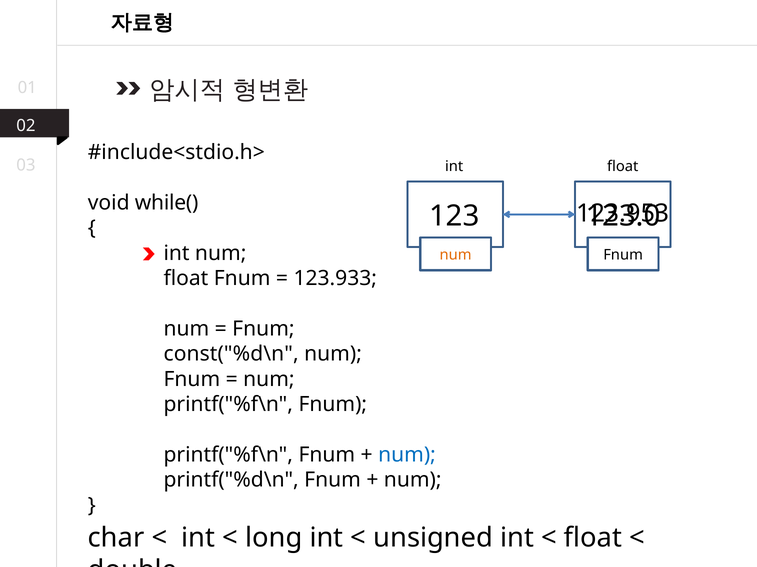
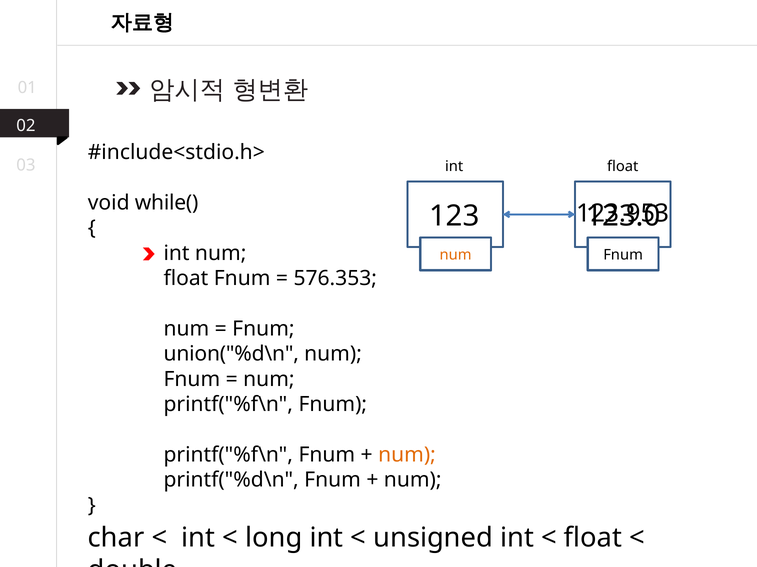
123.933: 123.933 -> 576.353
const("%d\n: const("%d\n -> union("%d\n
num at (407, 455) colour: blue -> orange
